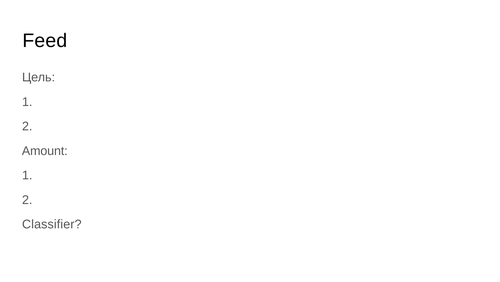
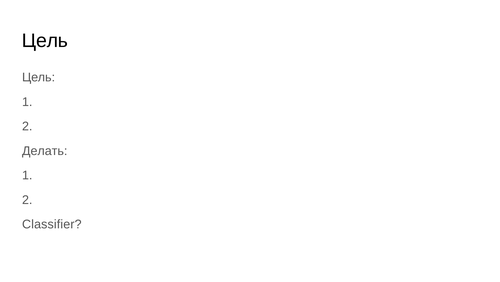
Feed at (45, 40): Feed -> Цель
Amount: Amount -> Делать
